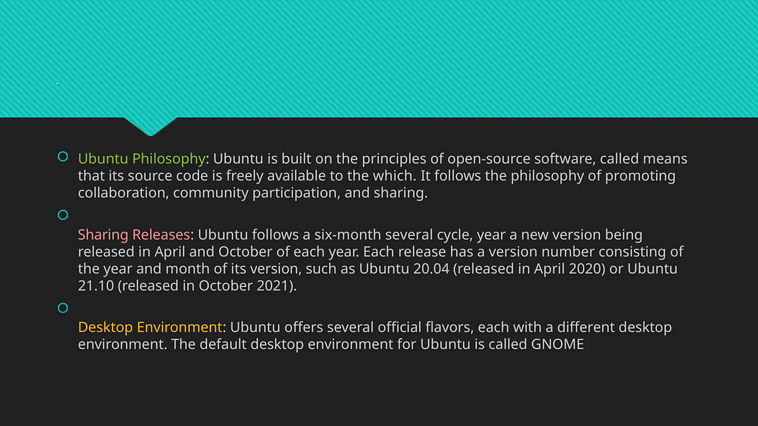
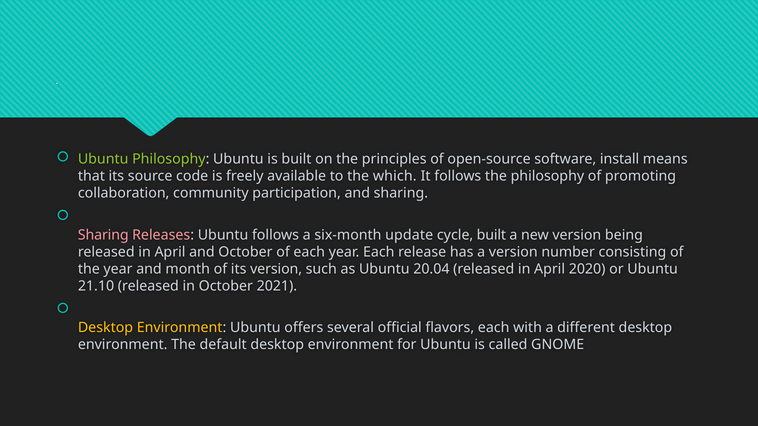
software called: called -> install
six-month several: several -> update
cycle year: year -> built
